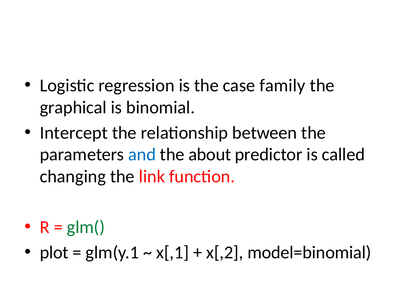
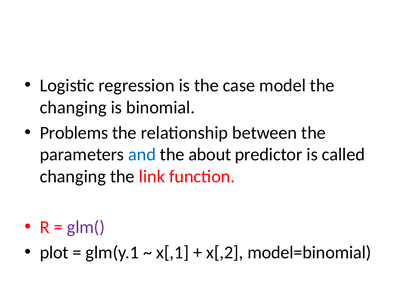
family: family -> model
graphical at (73, 107): graphical -> changing
Intercept: Intercept -> Problems
glm( colour: green -> purple
